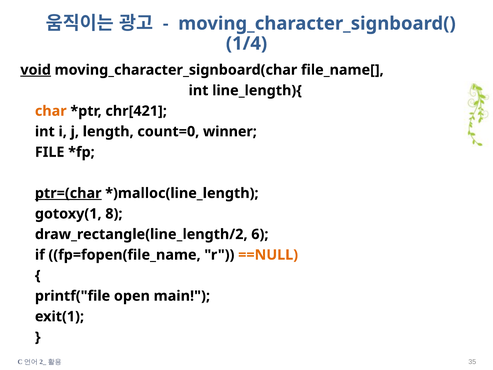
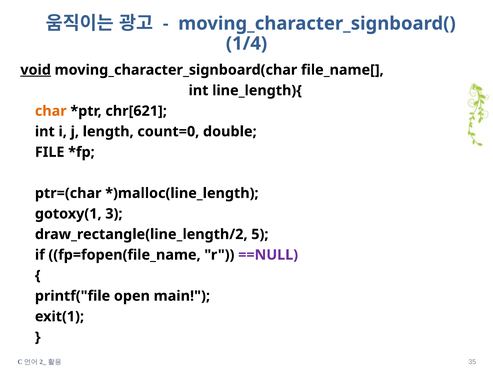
chr[421: chr[421 -> chr[621
winner: winner -> double
ptr=(char underline: present -> none
8: 8 -> 3
6: 6 -> 5
==NULL colour: orange -> purple
